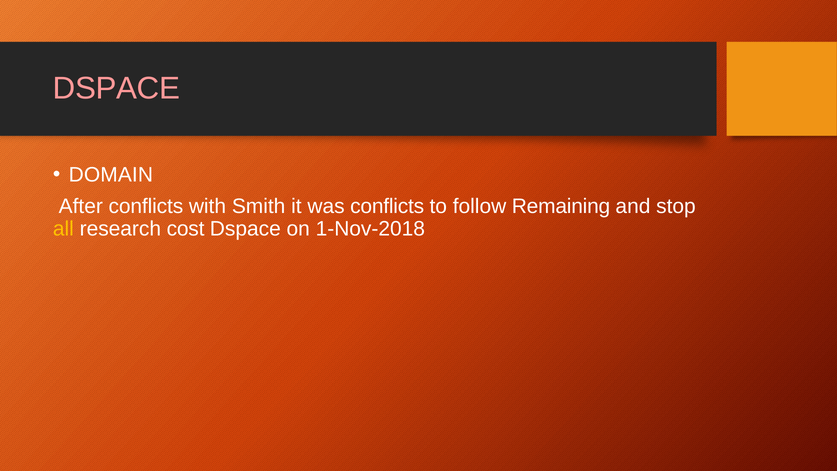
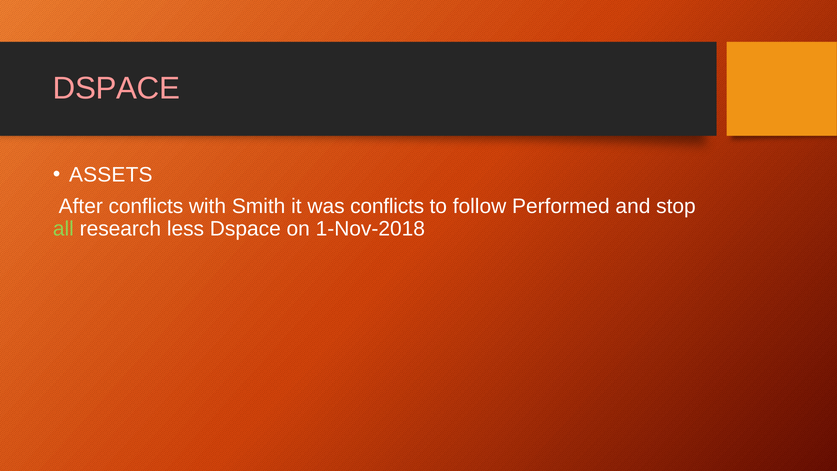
DOMAIN: DOMAIN -> ASSETS
Remaining: Remaining -> Performed
all colour: yellow -> light green
cost: cost -> less
